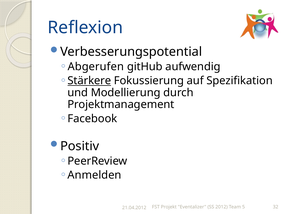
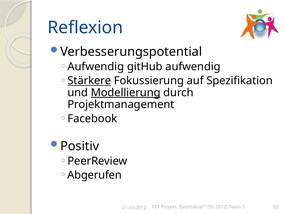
Abgerufen at (96, 67): Abgerufen -> Aufwendig
Modellierung underline: none -> present
Anmelden: Anmelden -> Abgerufen
